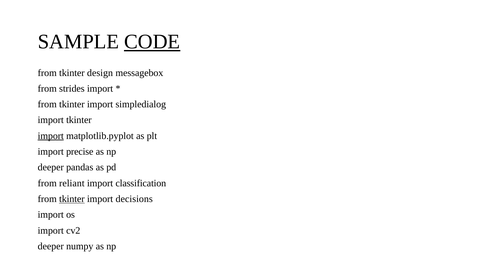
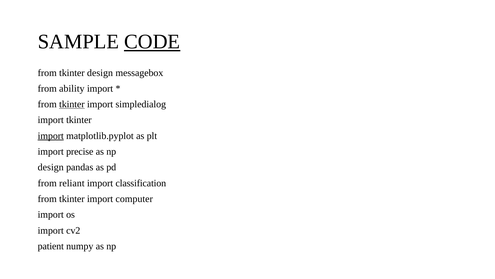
strides: strides -> ability
tkinter at (72, 104) underline: none -> present
deeper at (51, 167): deeper -> design
tkinter at (72, 199) underline: present -> none
decisions: decisions -> computer
deeper at (51, 246): deeper -> patient
